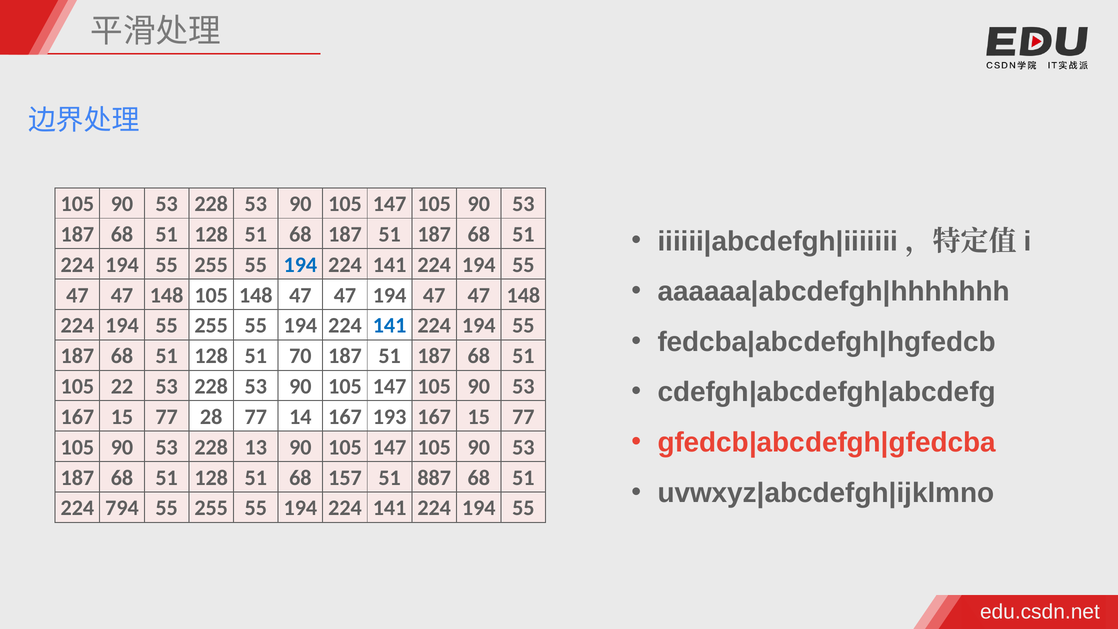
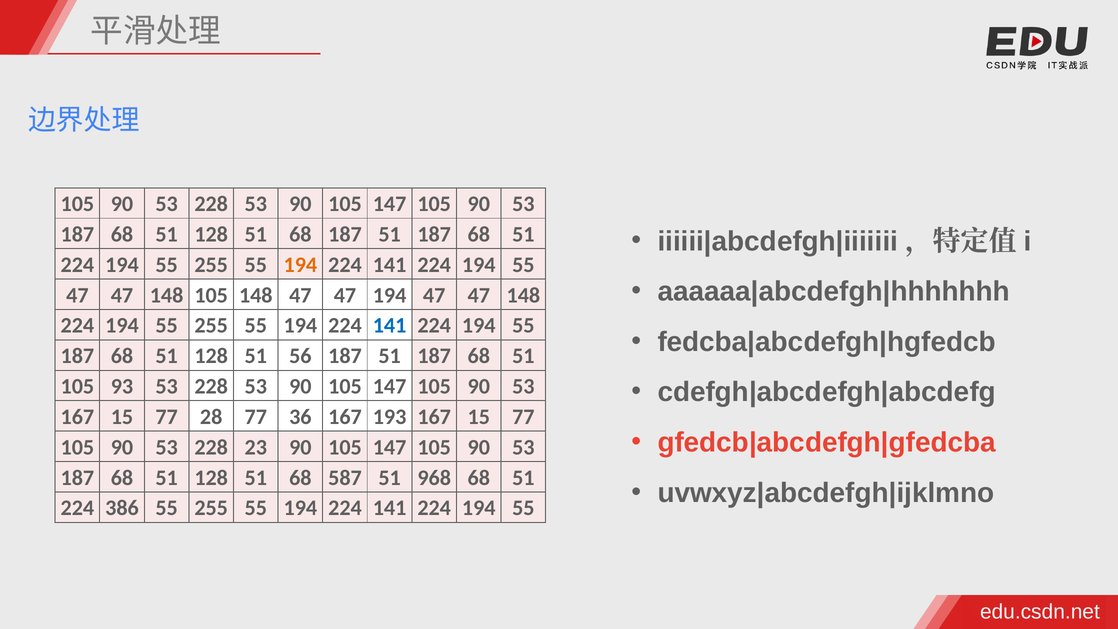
194 at (300, 265) colour: blue -> orange
70: 70 -> 56
22: 22 -> 93
14: 14 -> 36
13: 13 -> 23
157: 157 -> 587
887: 887 -> 968
794: 794 -> 386
